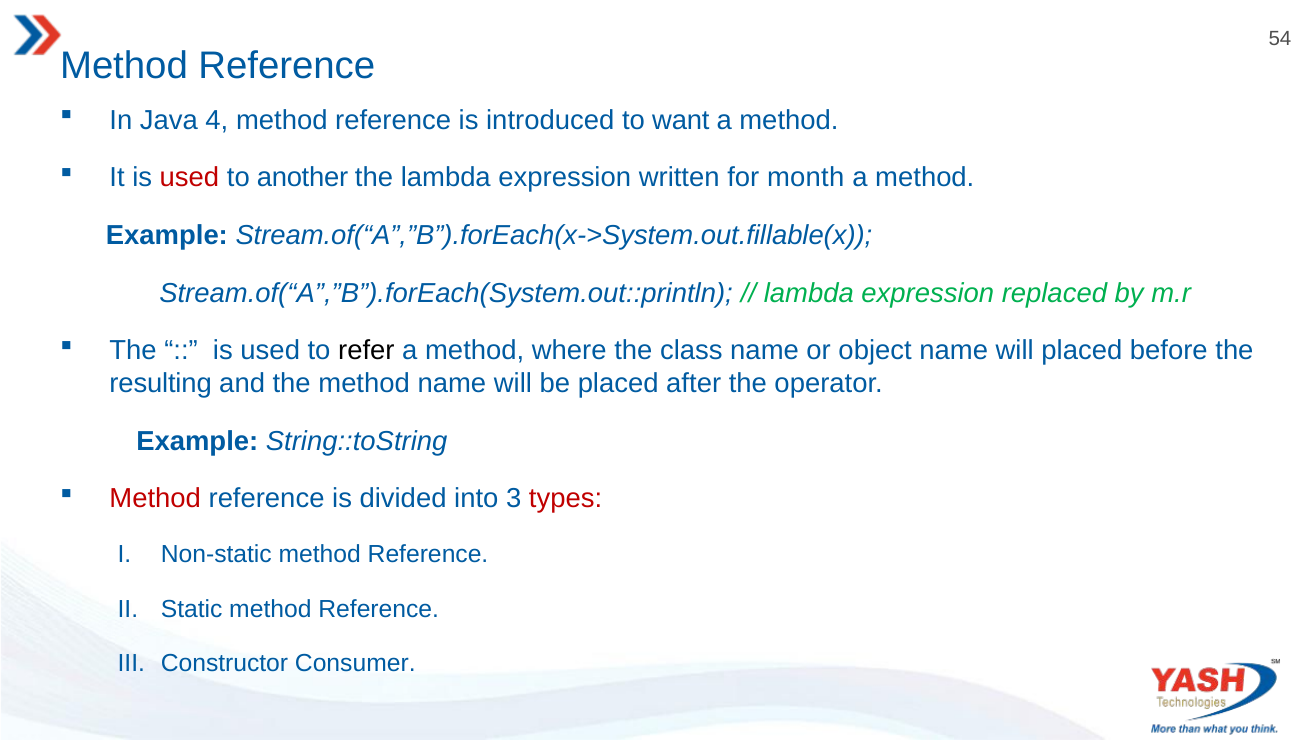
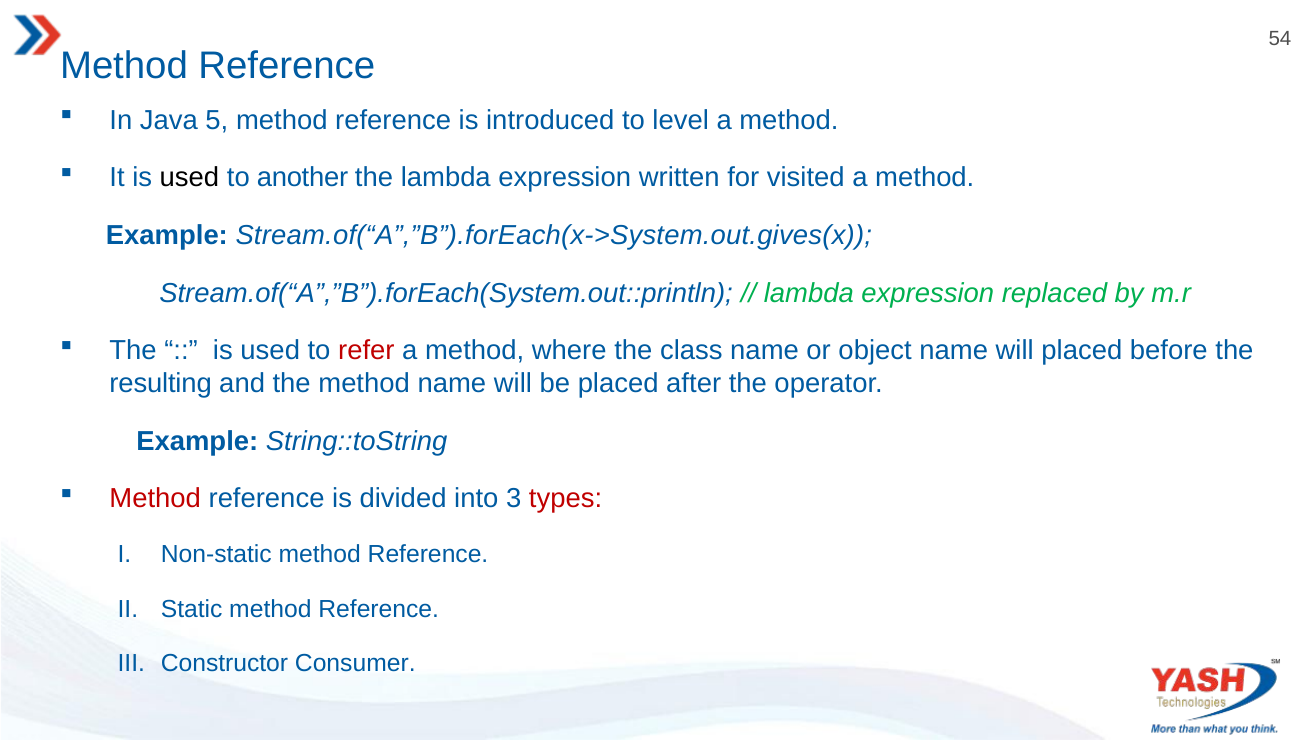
4: 4 -> 5
want: want -> level
used at (189, 178) colour: red -> black
month: month -> visited
Stream.of(“A”,”B”).forEach(x->System.out.fillable(x: Stream.of(“A”,”B”).forEach(x->System.out.fillable(x -> Stream.of(“A”,”B”).forEach(x->System.out.gives(x
refer colour: black -> red
